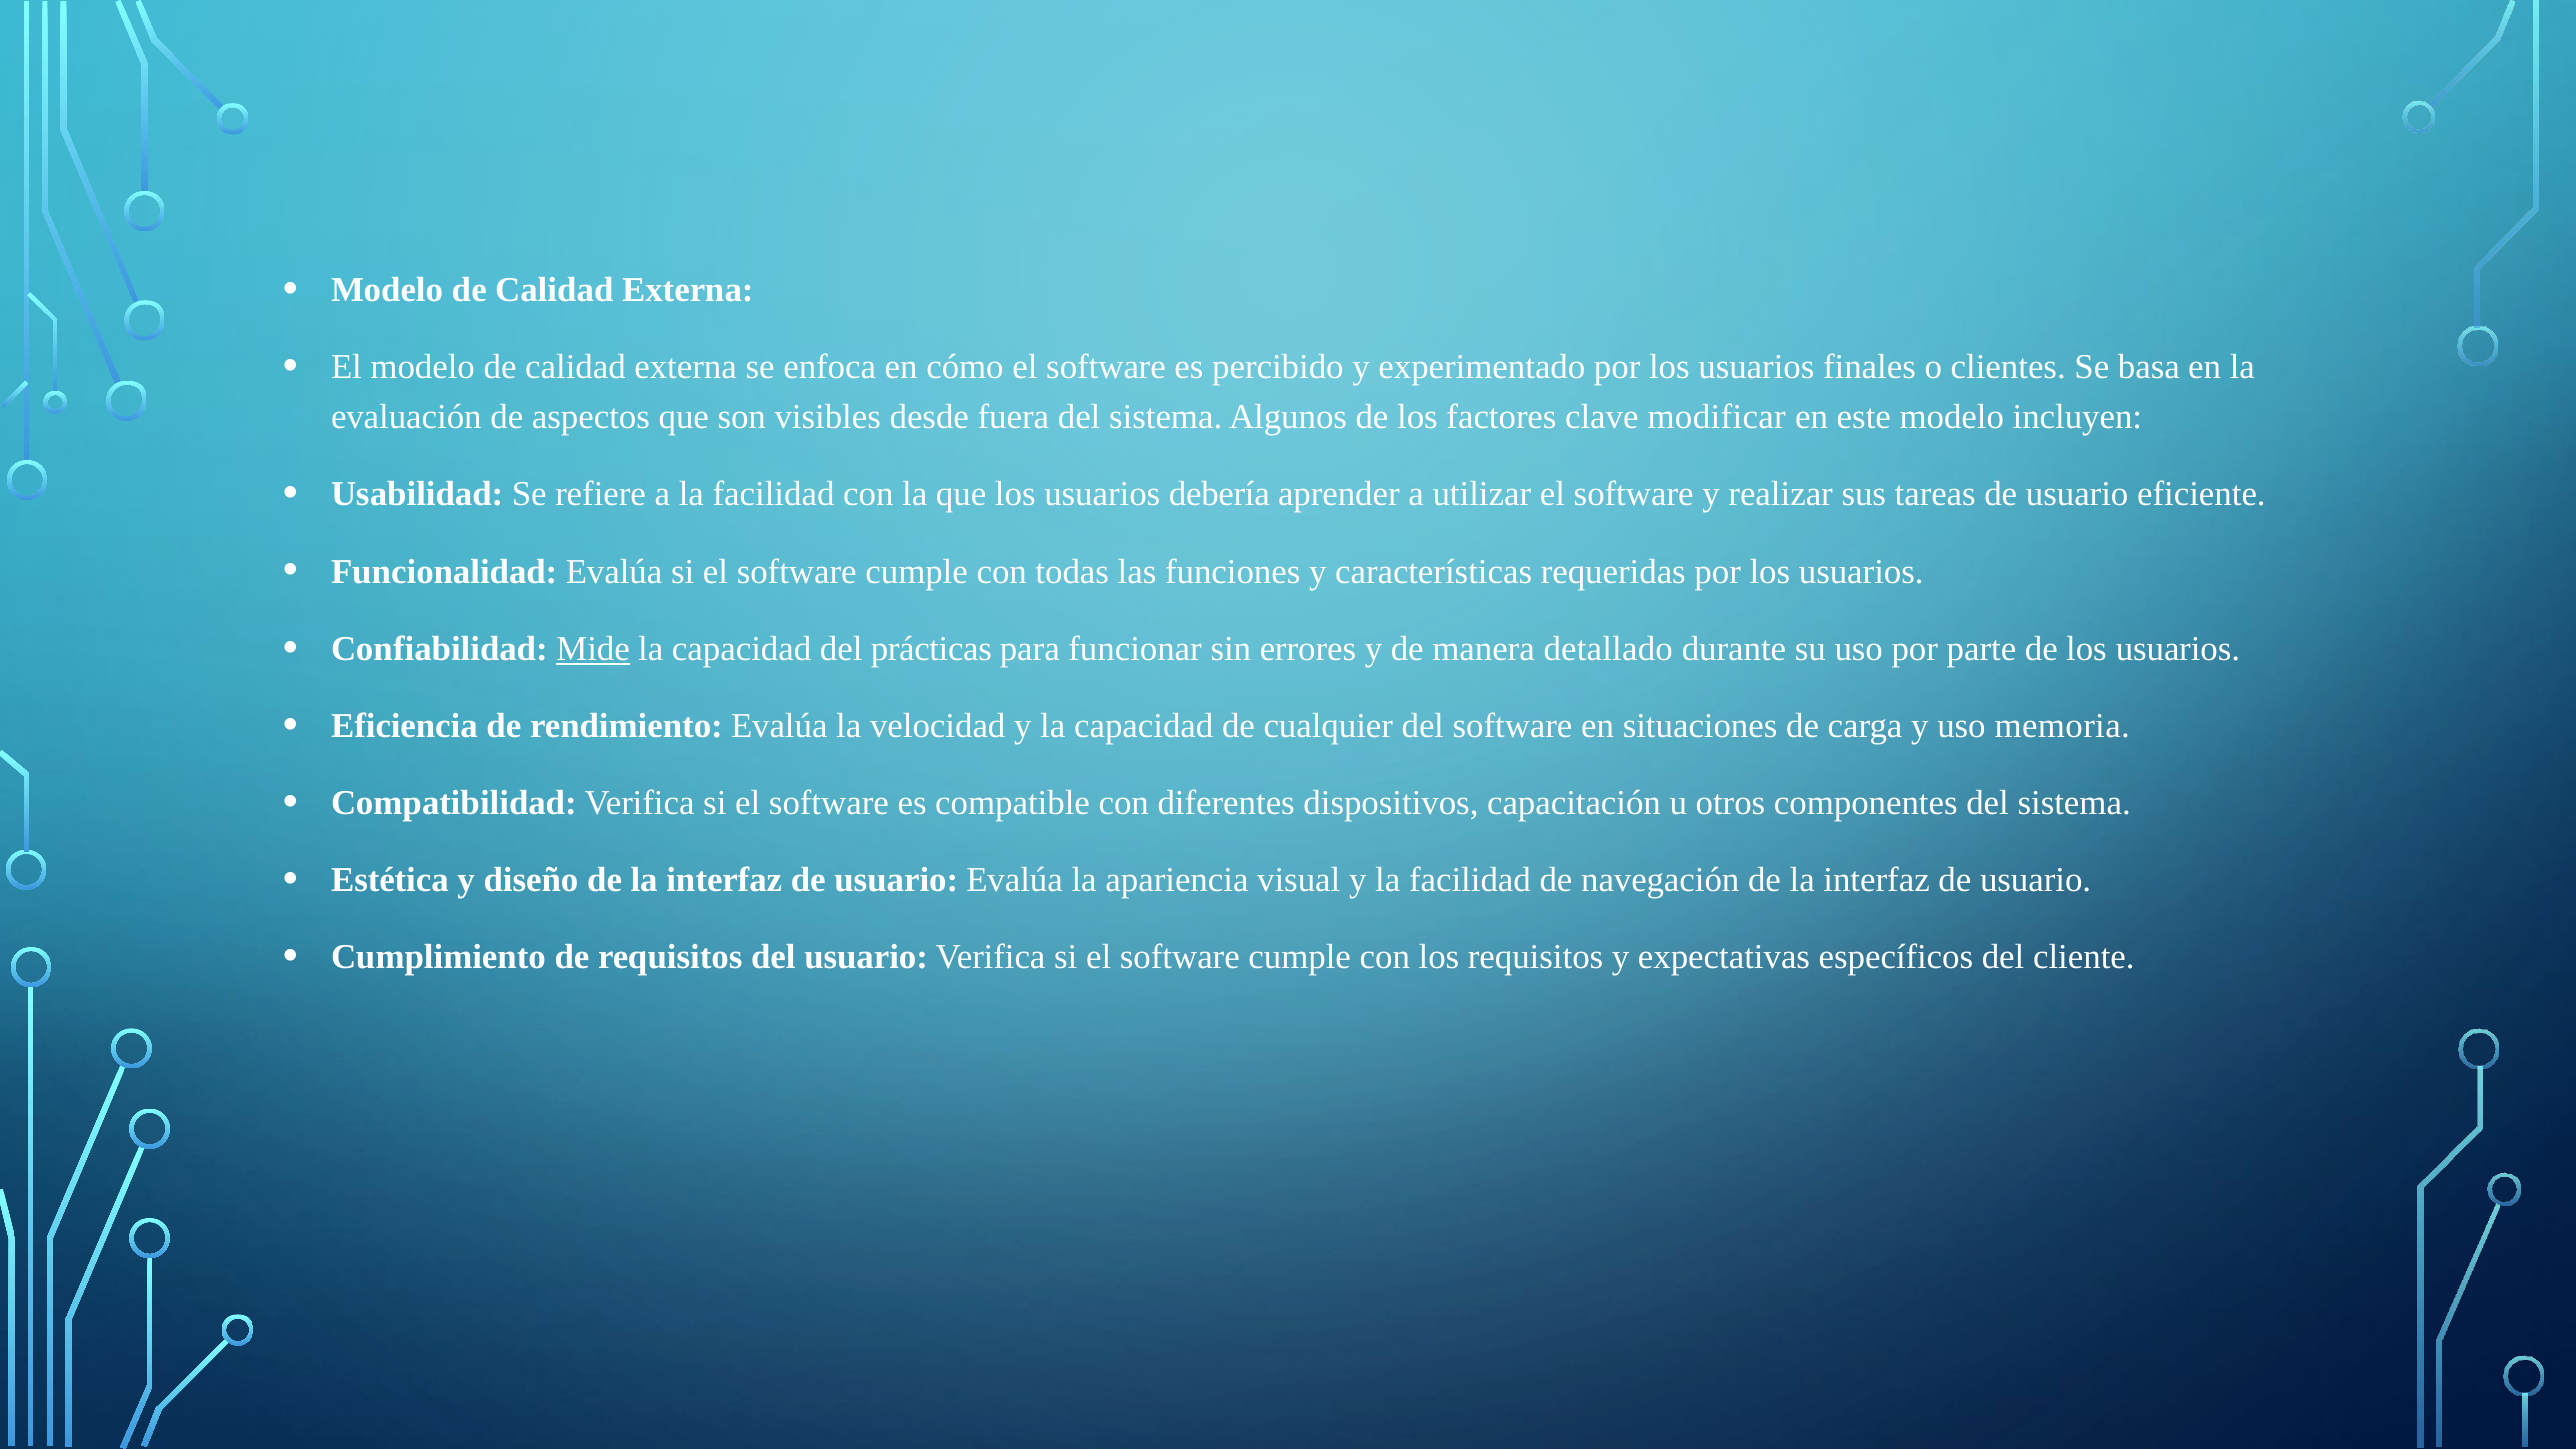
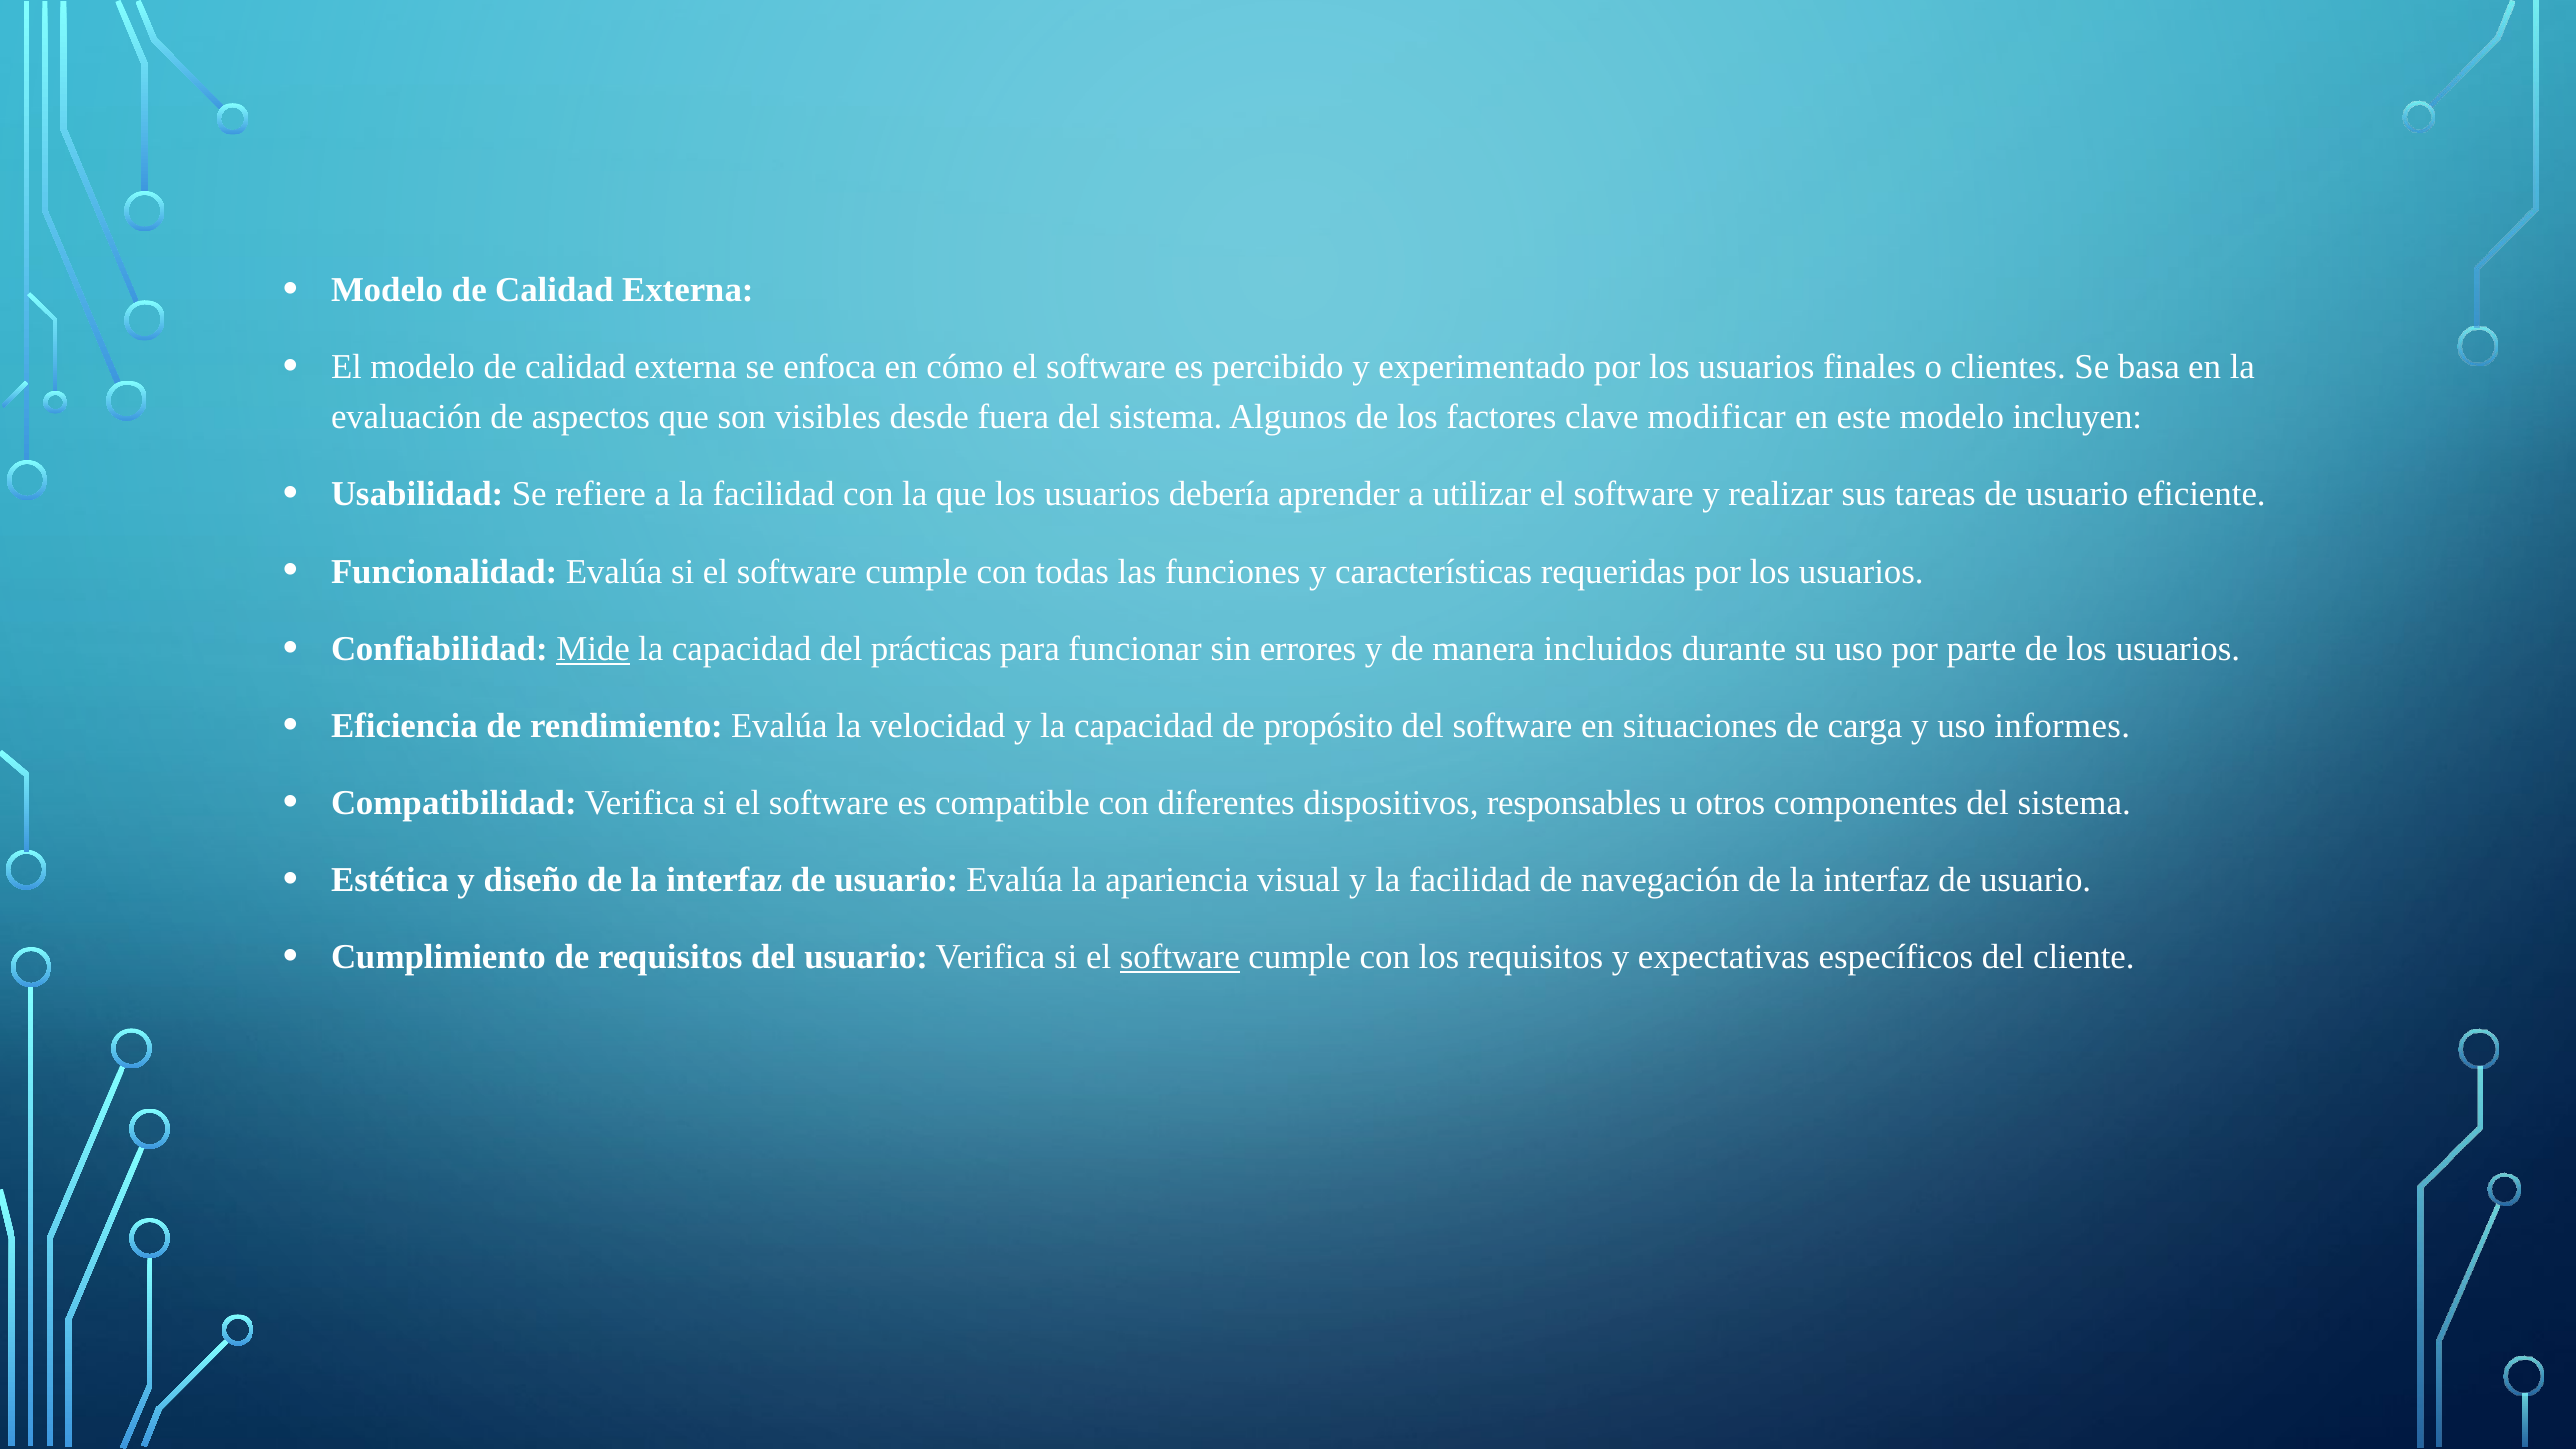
detallado: detallado -> incluidos
cualquier: cualquier -> propósito
memoria: memoria -> informes
capacitación: capacitación -> responsables
software at (1180, 957) underline: none -> present
